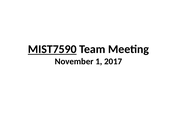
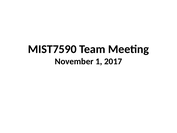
MIST7590 underline: present -> none
